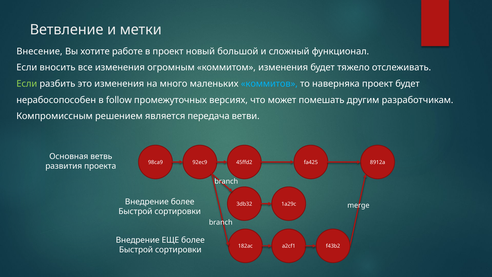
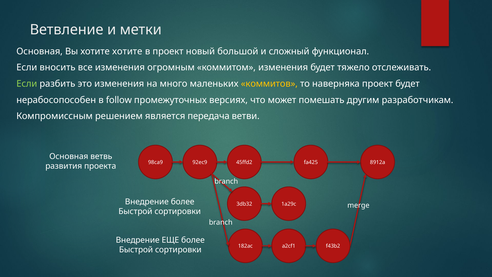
Внесение at (40, 51): Внесение -> Основная
хотите работе: работе -> хотите
коммитов colour: light blue -> yellow
